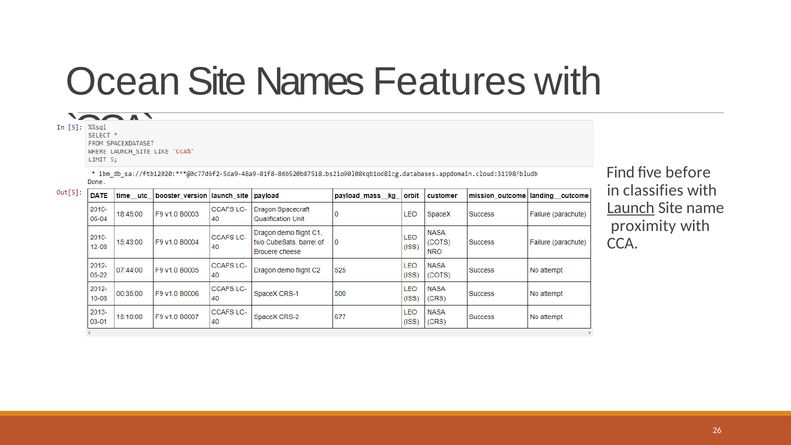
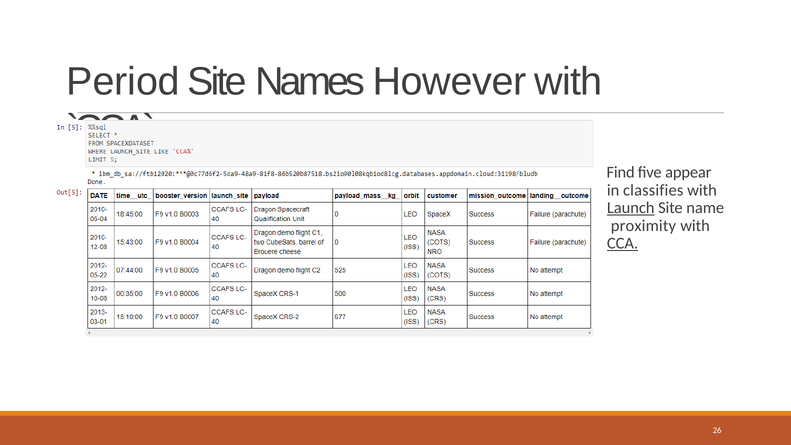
Ocean: Ocean -> Period
Features: Features -> However
before: before -> appear
CCA underline: none -> present
